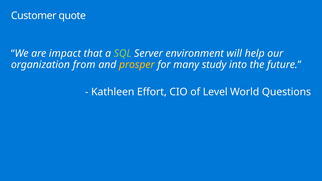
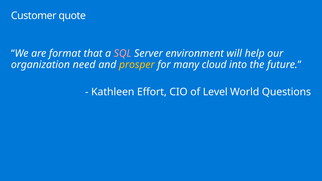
impact: impact -> format
SQL colour: light green -> pink
from: from -> need
study: study -> cloud
